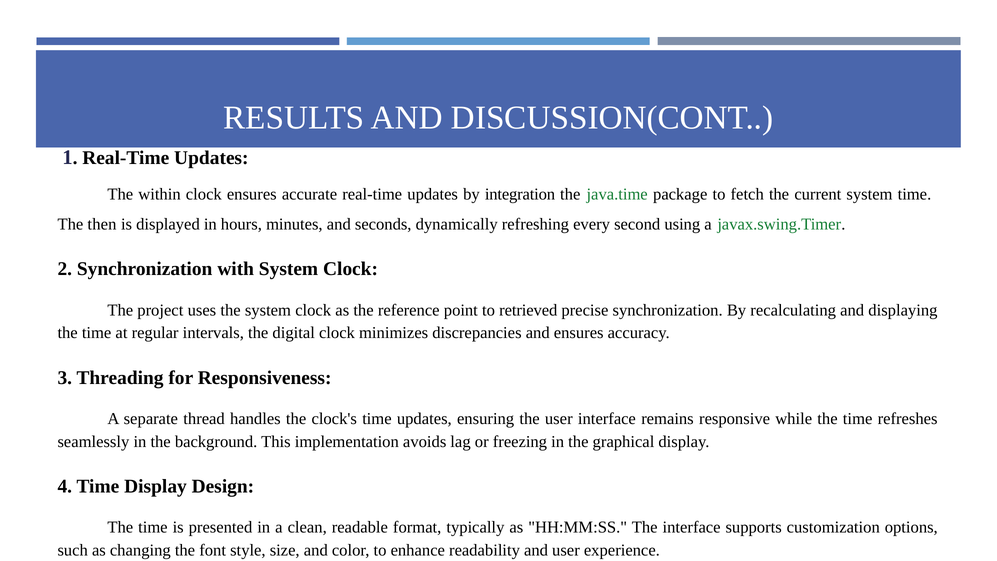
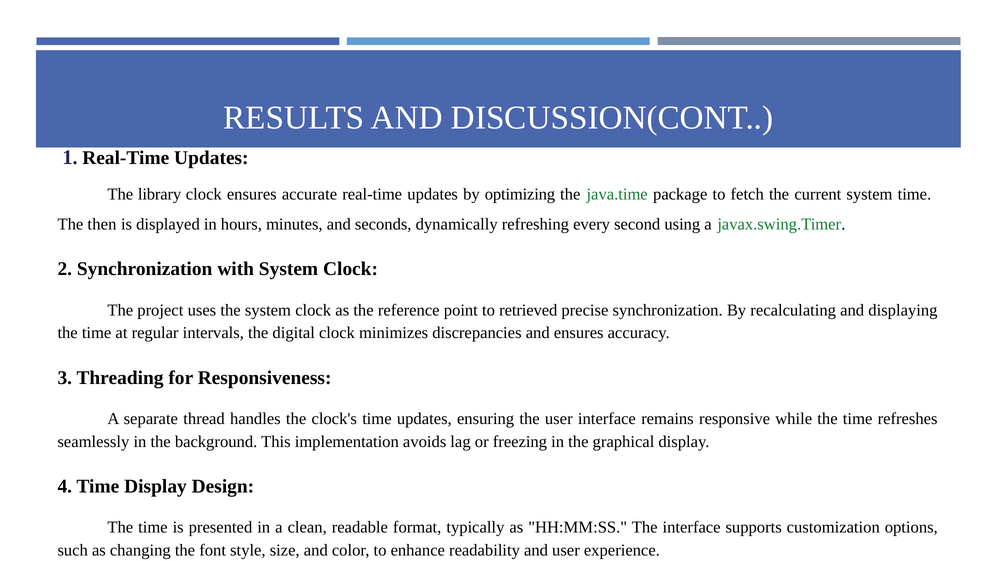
within: within -> library
integration: integration -> optimizing
